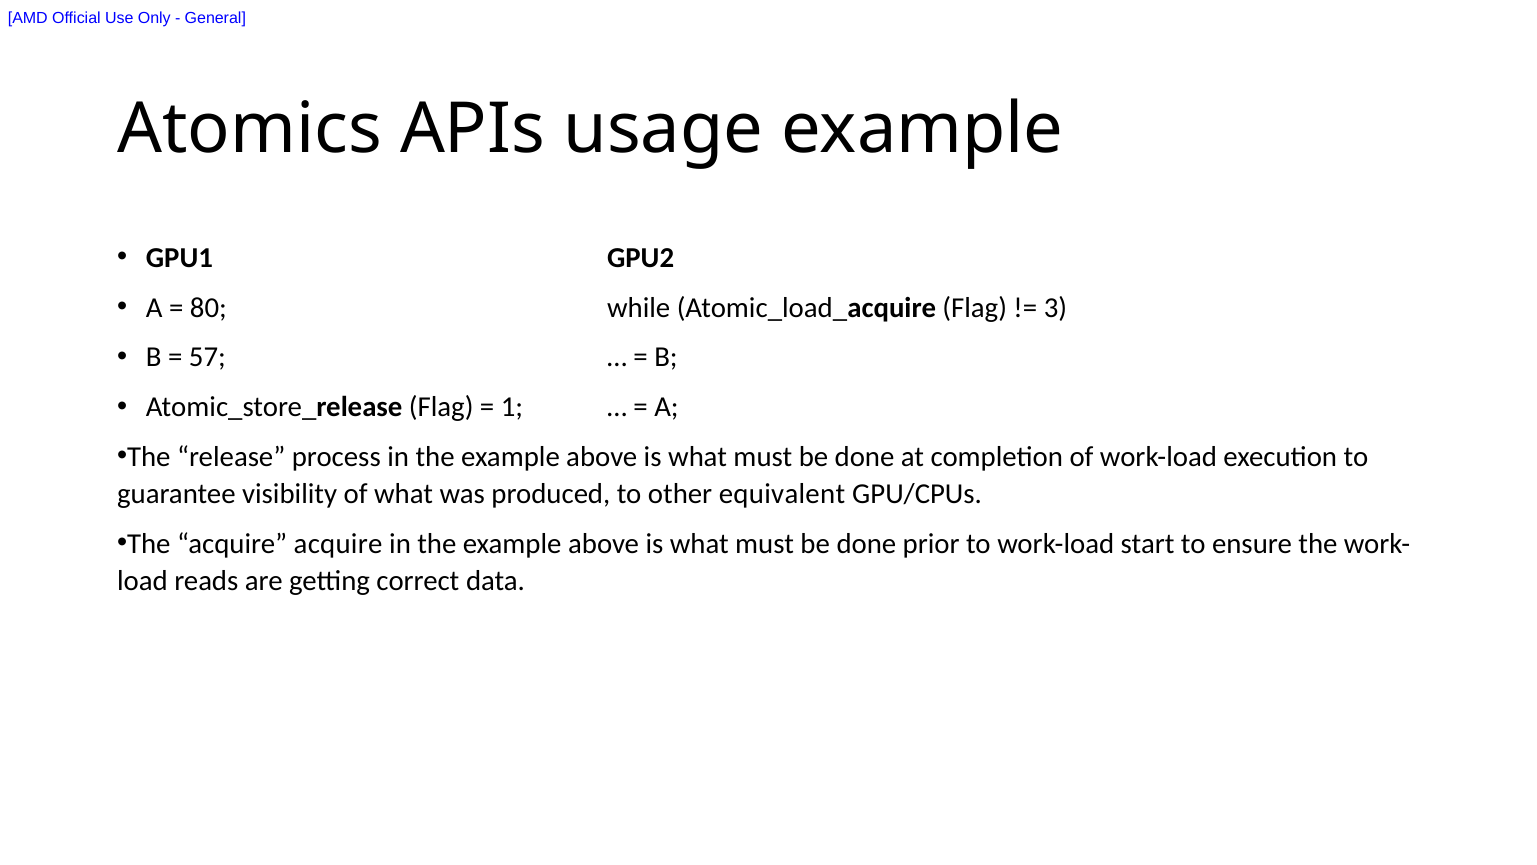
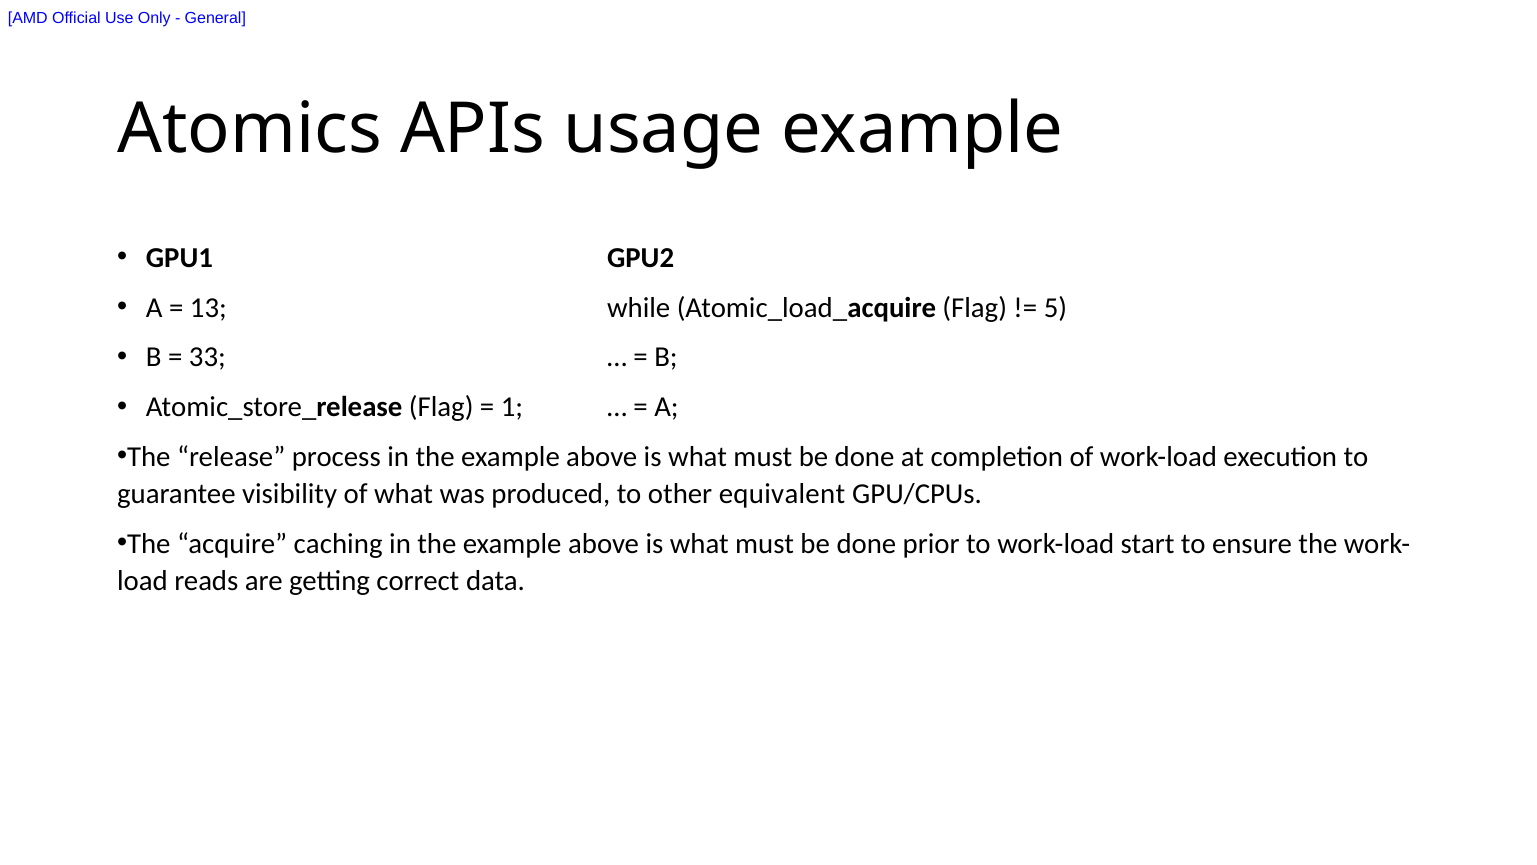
80: 80 -> 13
3: 3 -> 5
57: 57 -> 33
acquire acquire: acquire -> caching
